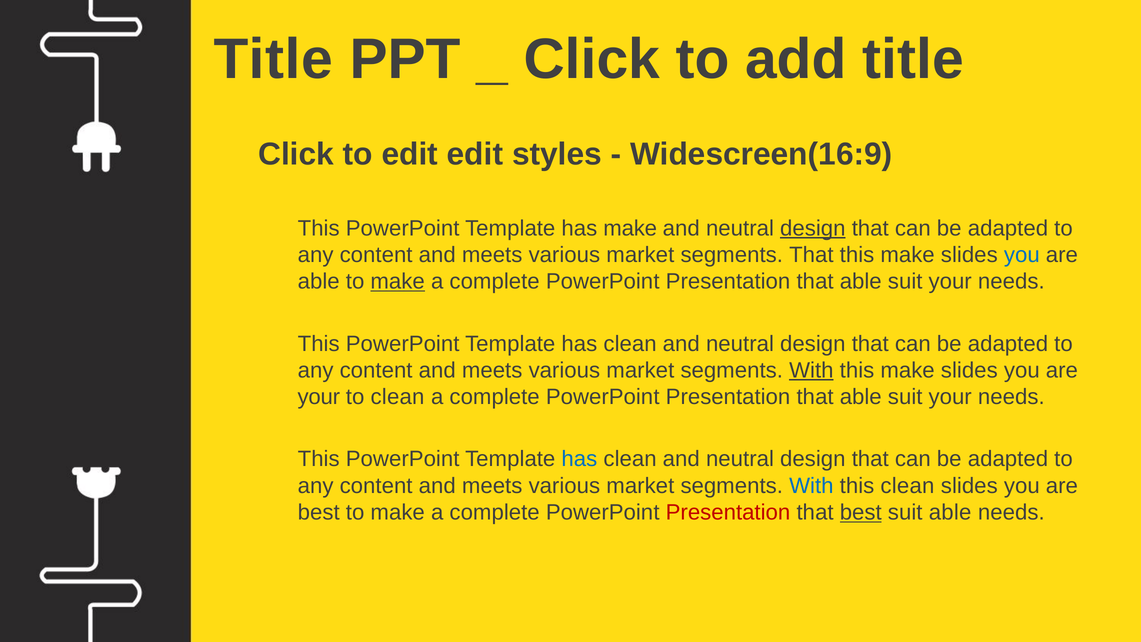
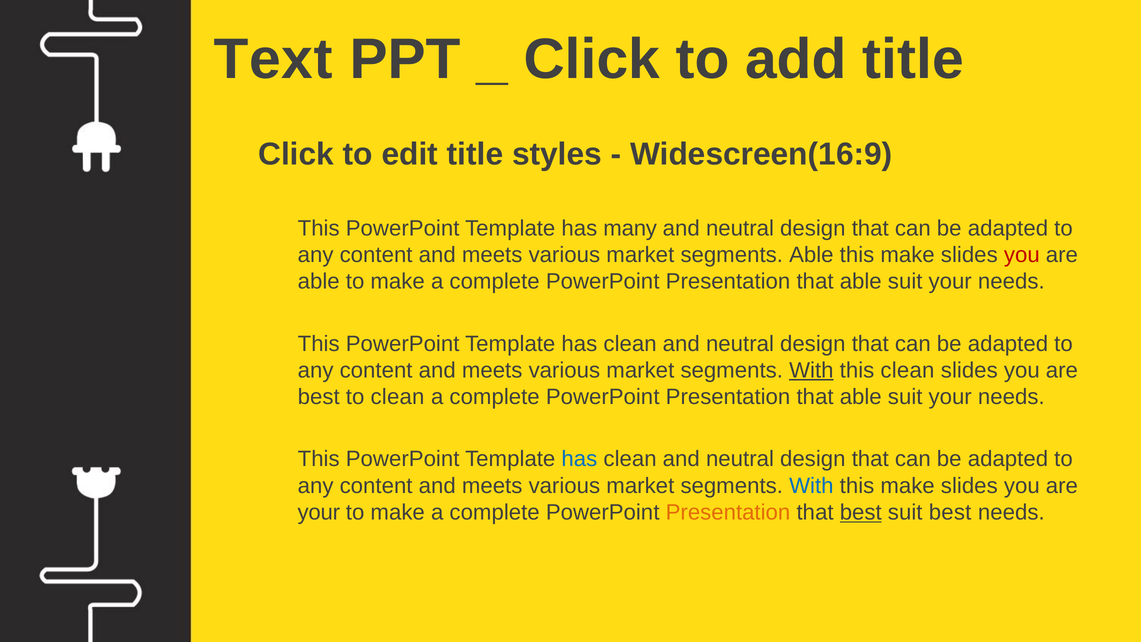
Title at (273, 59): Title -> Text
edit edit: edit -> title
has make: make -> many
design at (813, 228) underline: present -> none
segments That: That -> Able
you at (1022, 255) colour: blue -> red
make at (398, 281) underline: present -> none
make at (908, 370): make -> clean
your at (319, 397): your -> best
clean at (907, 486): clean -> make
best at (319, 512): best -> your
Presentation at (728, 512) colour: red -> orange
suit able: able -> best
